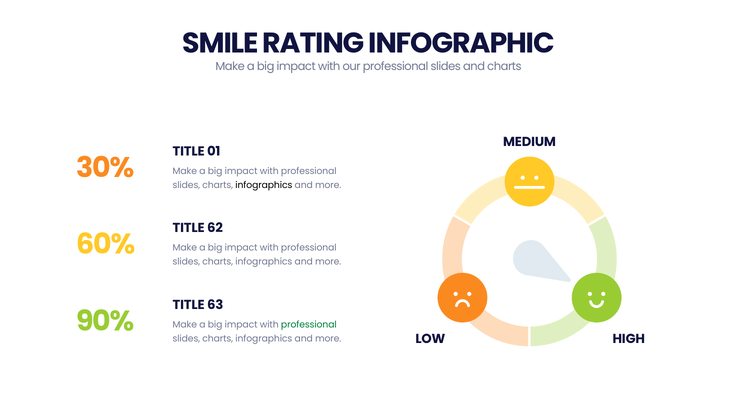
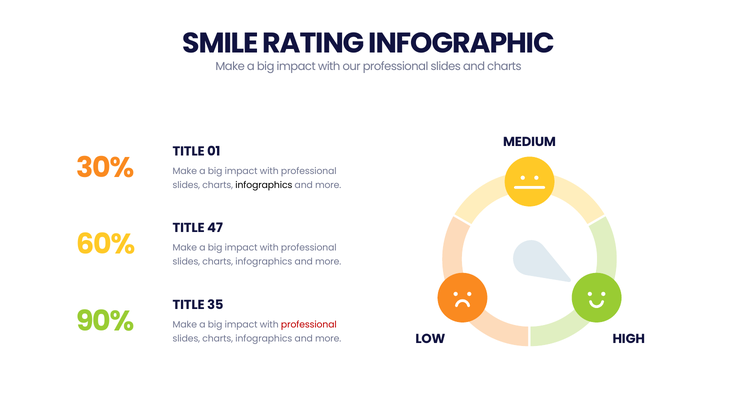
62: 62 -> 47
63: 63 -> 35
professional at (309, 324) colour: green -> red
